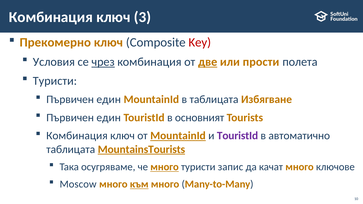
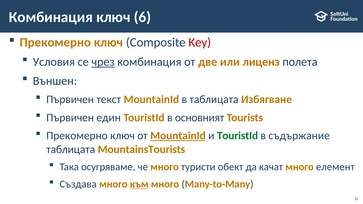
3: 3 -> 6
две underline: present -> none
прости: прости -> лиценз
Туристи at (55, 81): Туристи -> Външен
един at (109, 100): един -> текст
Комбинация at (77, 136): Комбинация -> Прекомерно
TouristId at (237, 136) colour: purple -> green
автоматично: автоматично -> съдържание
MountainsTourists underline: present -> none
много at (165, 167) underline: present -> none
запис: запис -> обект
ключове: ключове -> елемент
Moscow: Moscow -> Създава
